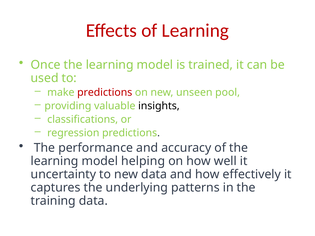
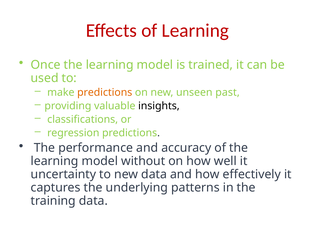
predictions at (105, 92) colour: red -> orange
pool: pool -> past
helping: helping -> without
